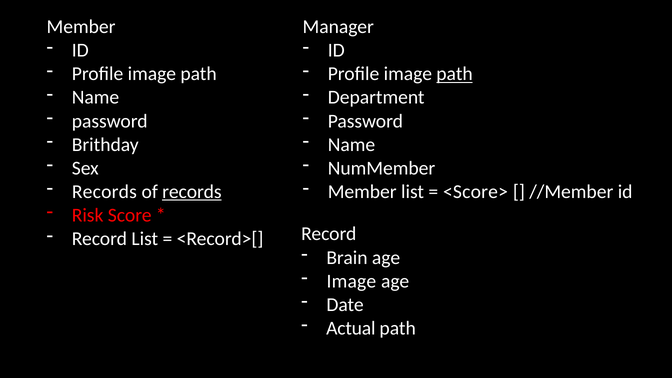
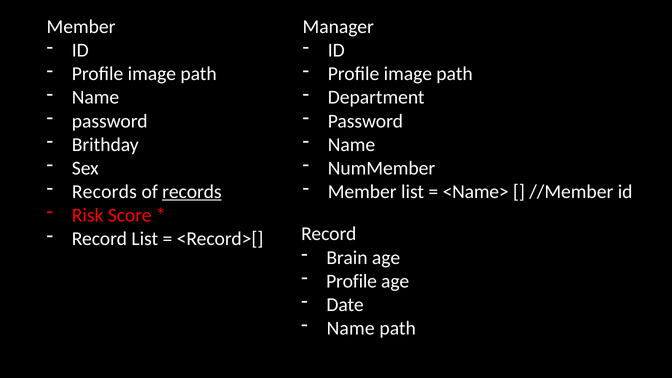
path at (455, 74) underline: present -> none
<Score>: <Score> -> <Name>
Image at (351, 281): Image -> Profile
Actual at (351, 328): Actual -> Name
